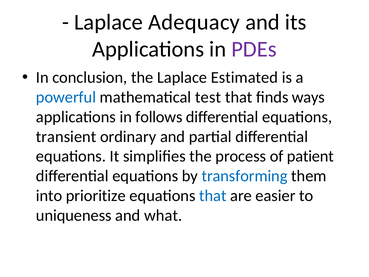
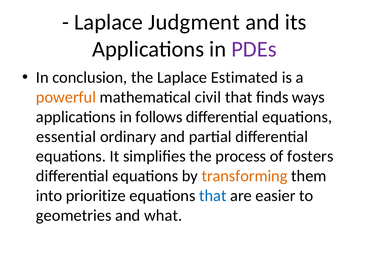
Adequacy: Adequacy -> Judgment
powerful colour: blue -> orange
test: test -> civil
transient: transient -> essential
patient: patient -> fosters
transforming colour: blue -> orange
uniqueness: uniqueness -> geometries
